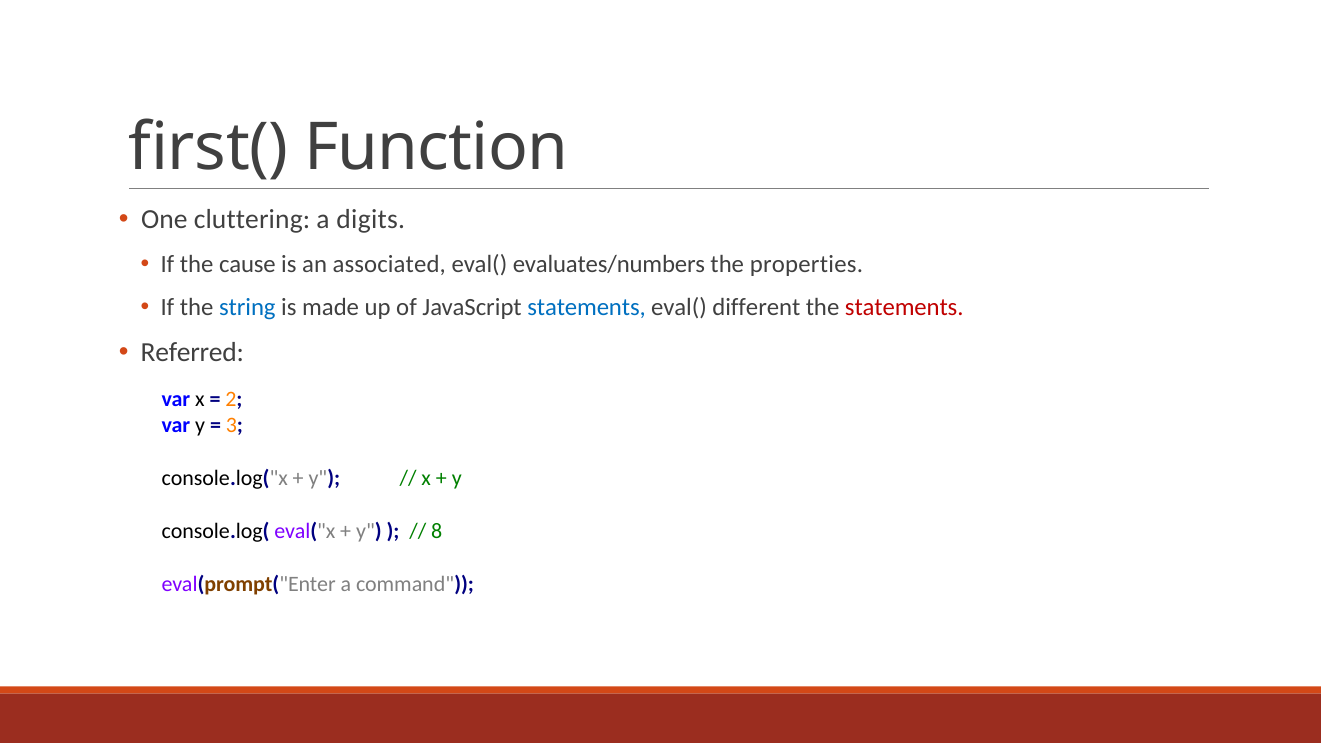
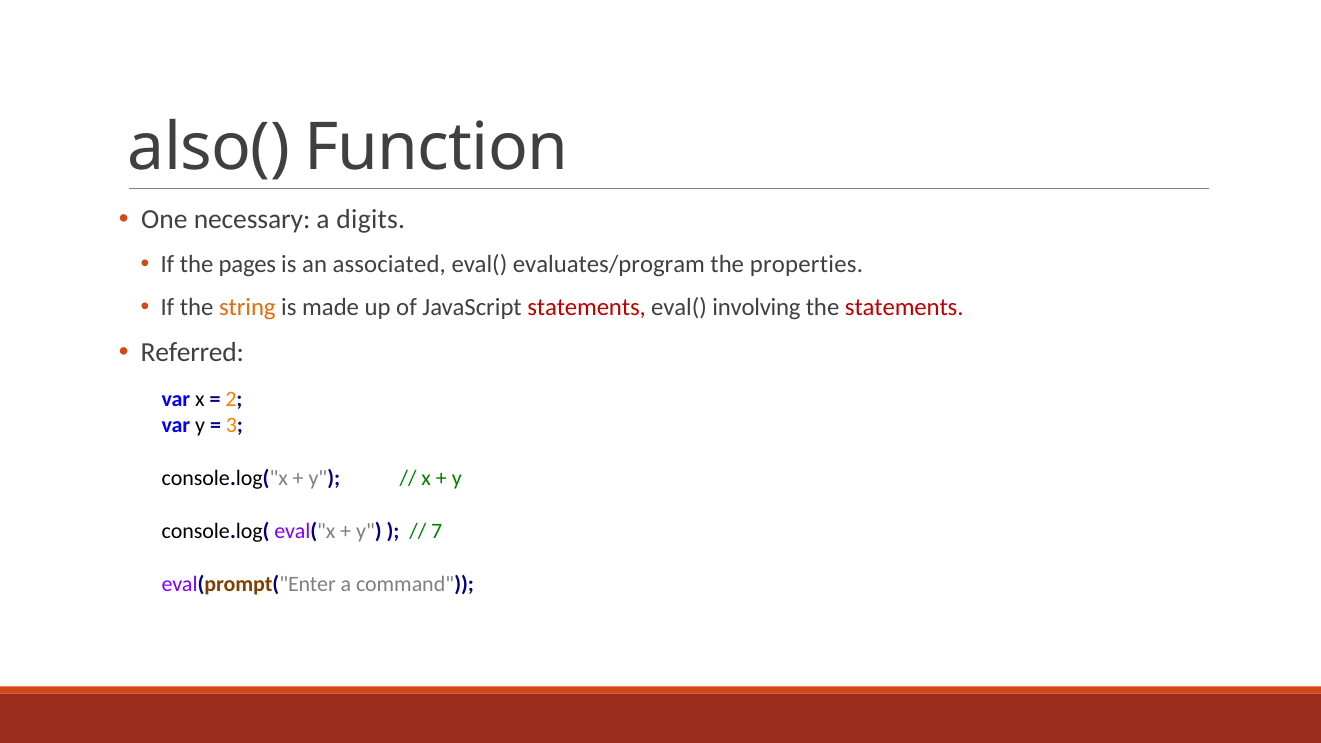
first(: first( -> also(
cluttering: cluttering -> necessary
cause: cause -> pages
evaluates/numbers: evaluates/numbers -> evaluates/program
string colour: blue -> orange
statements at (587, 308) colour: blue -> red
different: different -> involving
8: 8 -> 7
